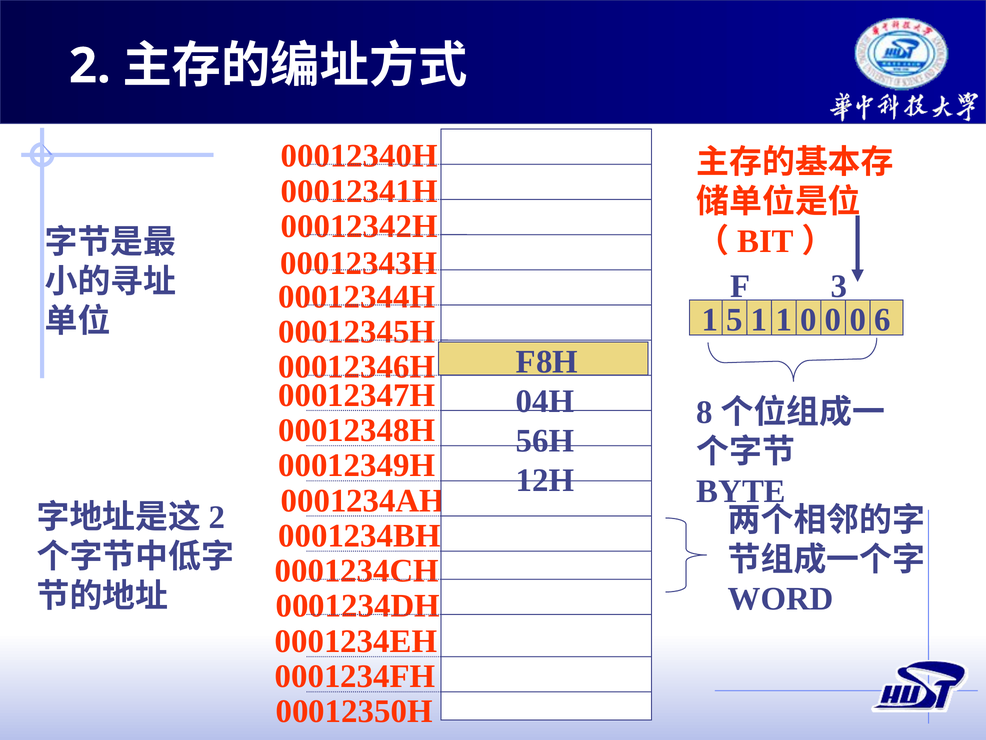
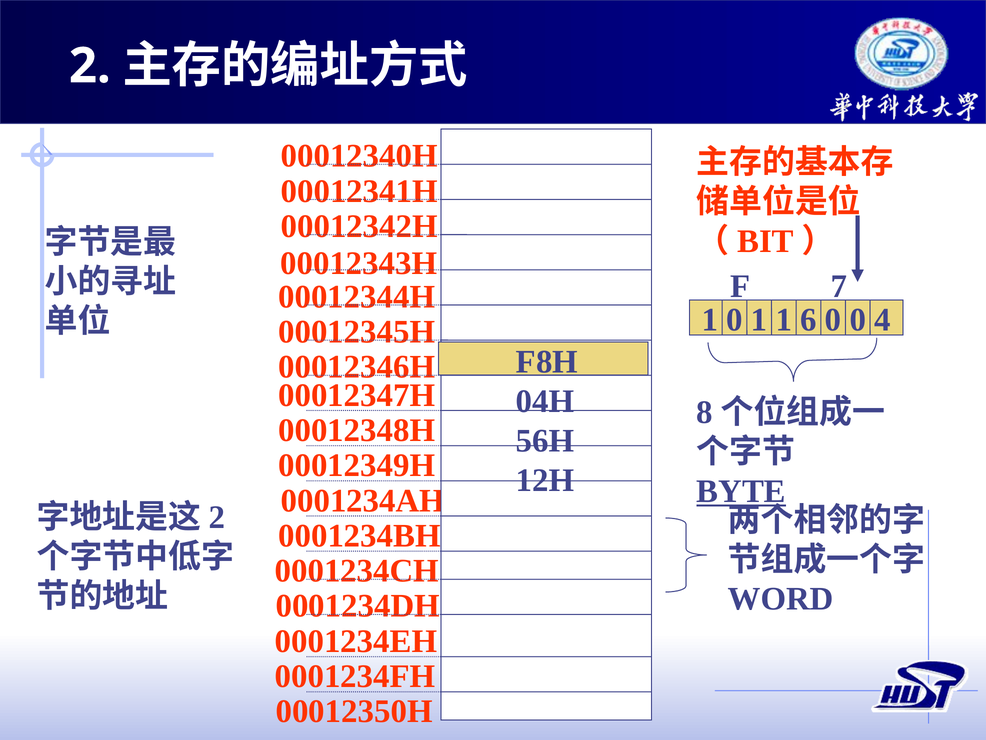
3: 3 -> 7
1 5: 5 -> 0
1 0: 0 -> 6
6: 6 -> 4
BYTE underline: none -> present
